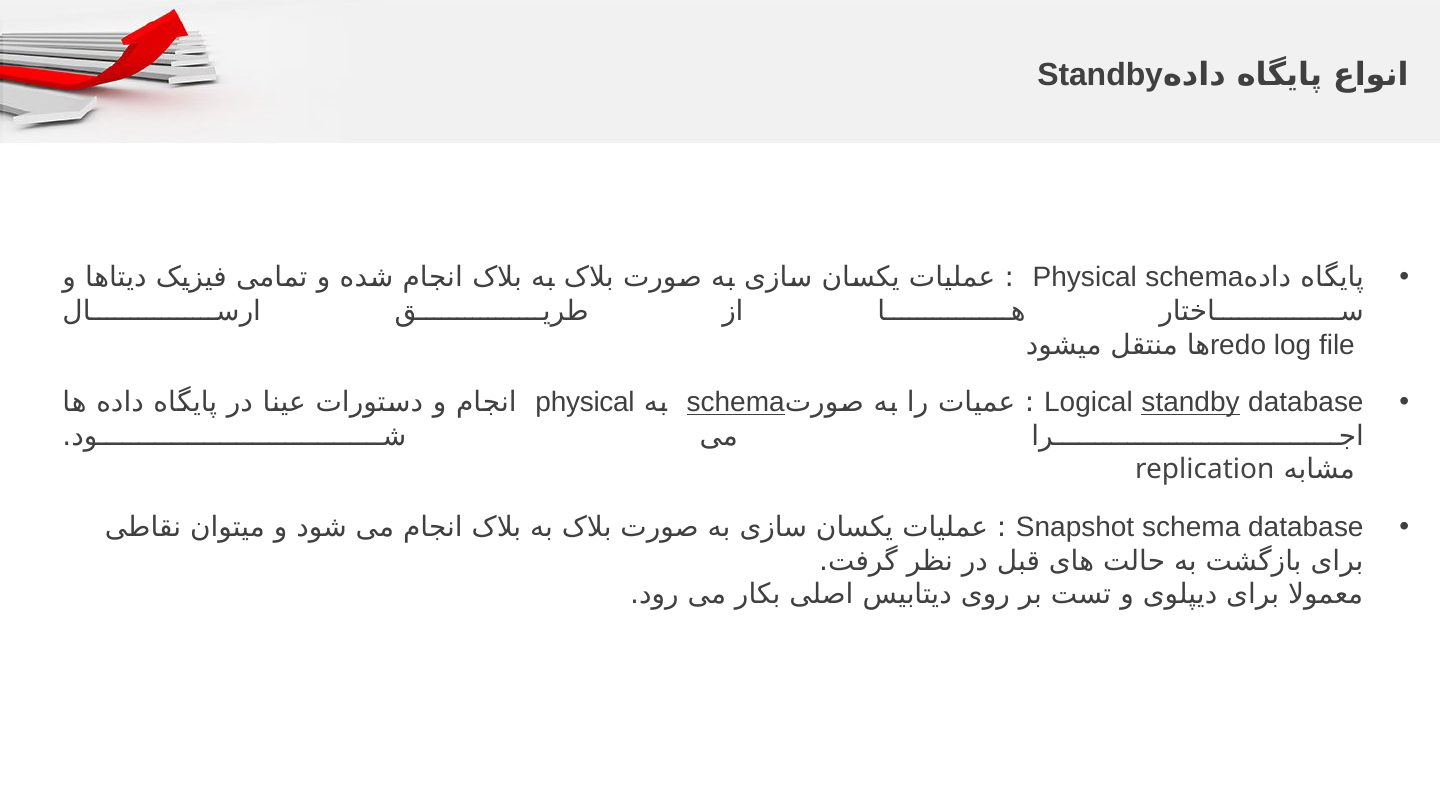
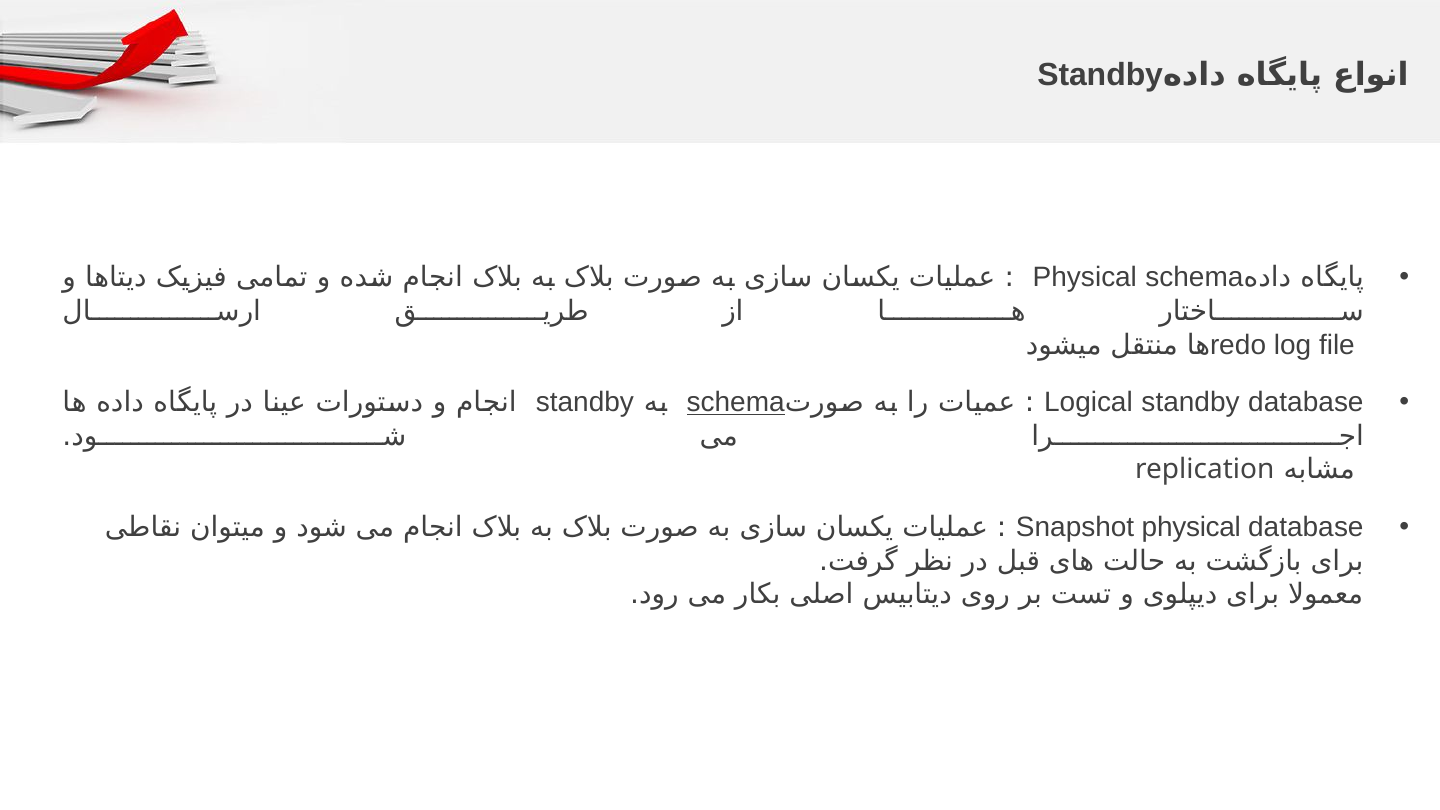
physical at (585, 402): physical -> standby
standby at (1191, 402) underline: present -> none
Snapshot schema: schema -> physical
